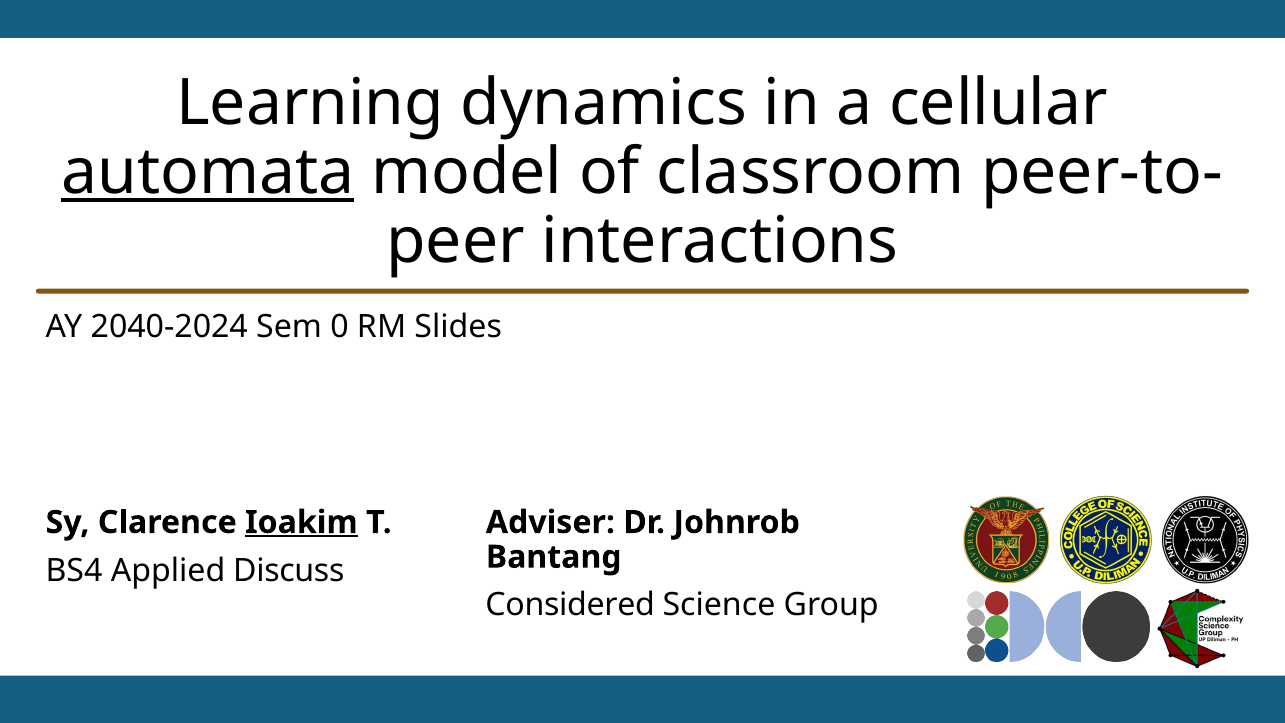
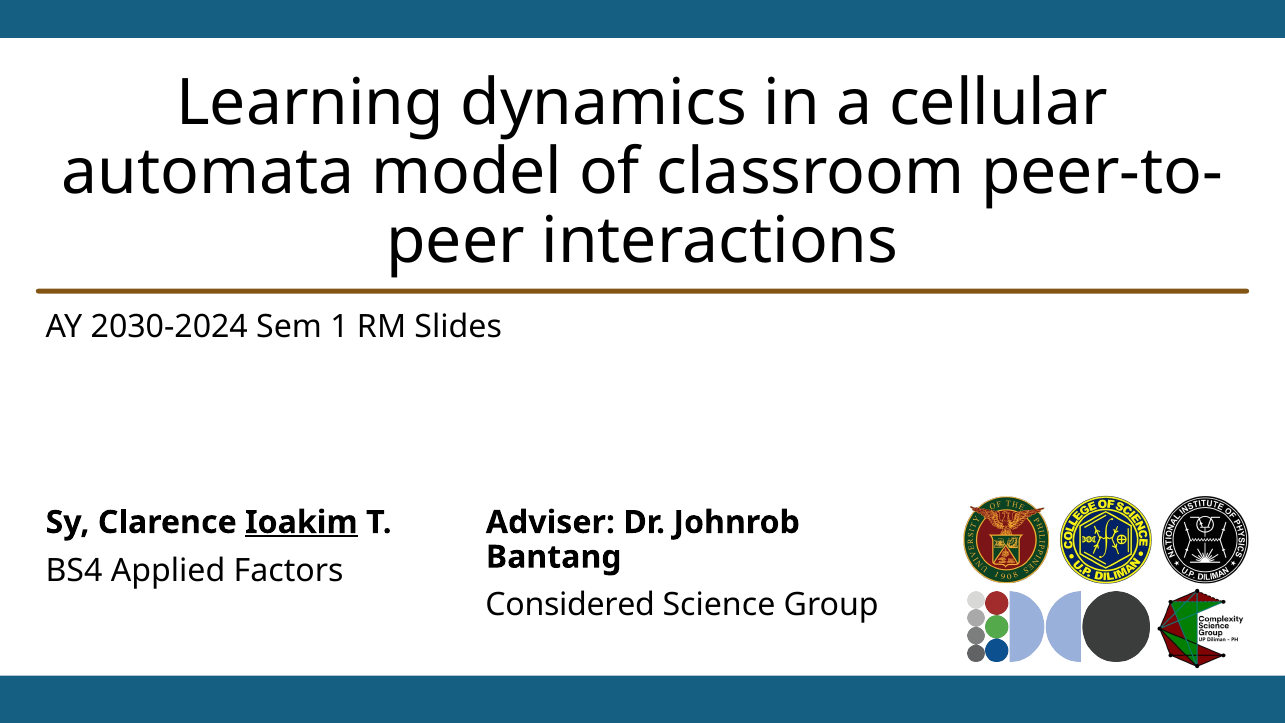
automata at (208, 172) underline: present -> none
2040-2024: 2040-2024 -> 2030-2024
0: 0 -> 1
Discuss: Discuss -> Factors
